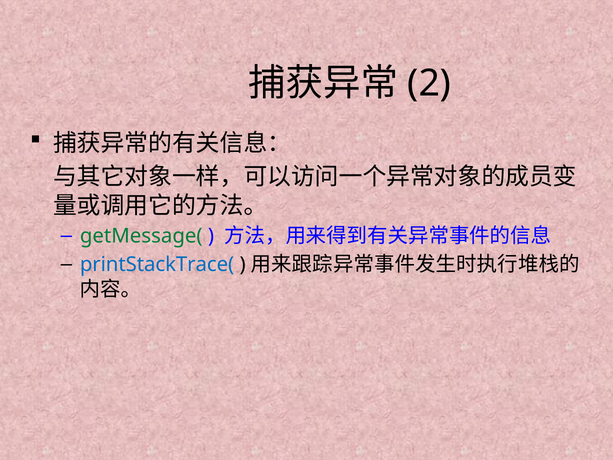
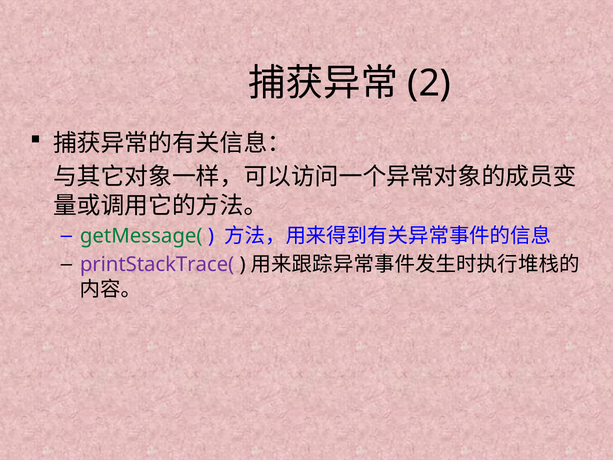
printStackTrace( colour: blue -> purple
